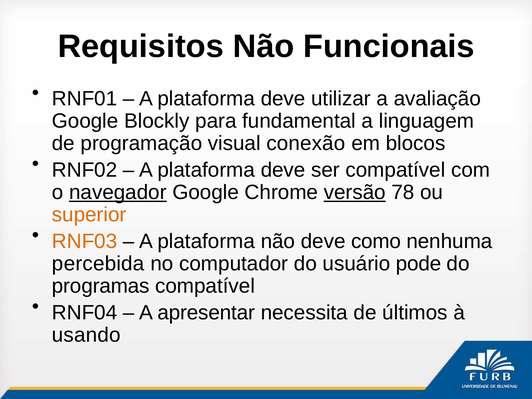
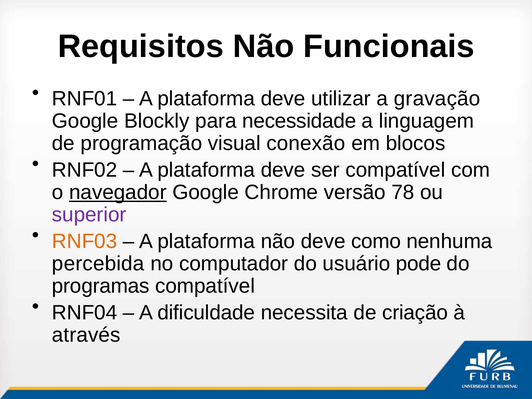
avaliação: avaliação -> gravação
fundamental: fundamental -> necessidade
versão underline: present -> none
superior colour: orange -> purple
apresentar: apresentar -> dificuldade
últimos: últimos -> criação
usando: usando -> através
